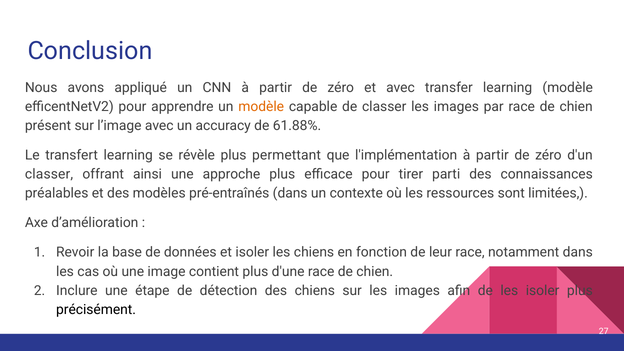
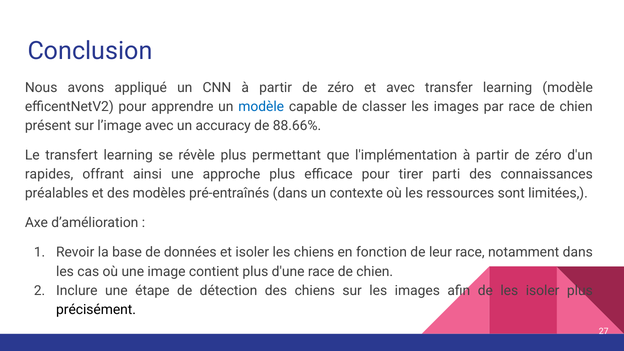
modèle at (261, 107) colour: orange -> blue
61.88%: 61.88% -> 88.66%
classer at (49, 174): classer -> rapides
